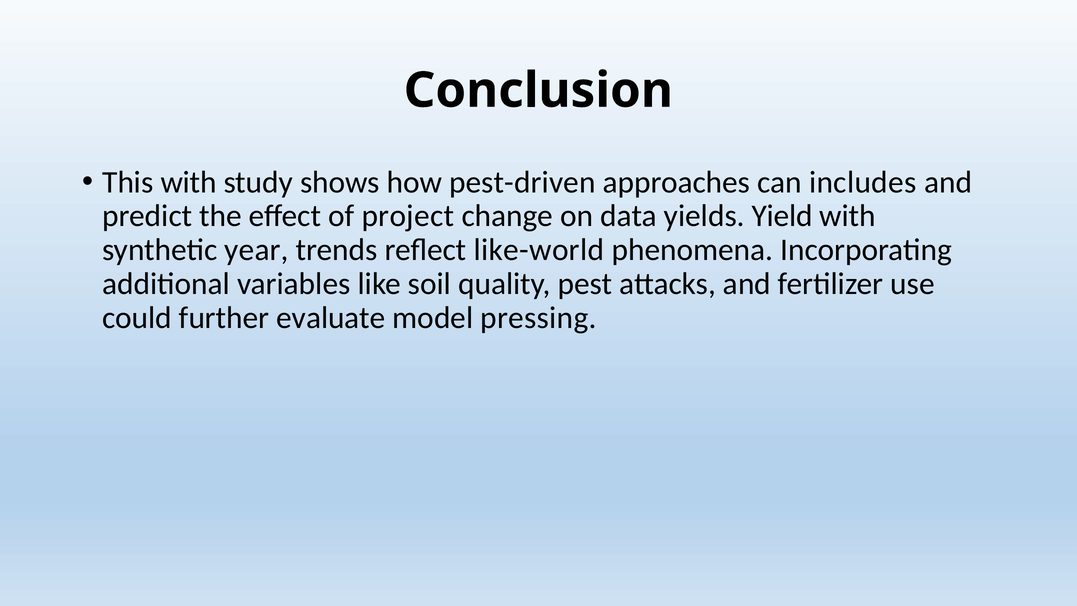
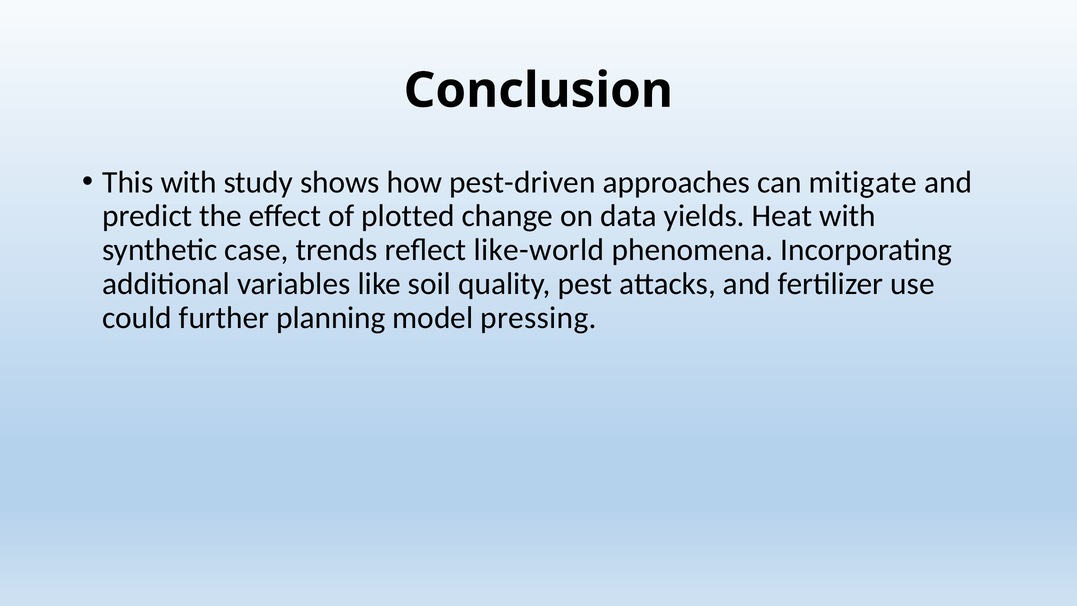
includes: includes -> mitigate
project: project -> plotted
Yield: Yield -> Heat
year: year -> case
evaluate: evaluate -> planning
